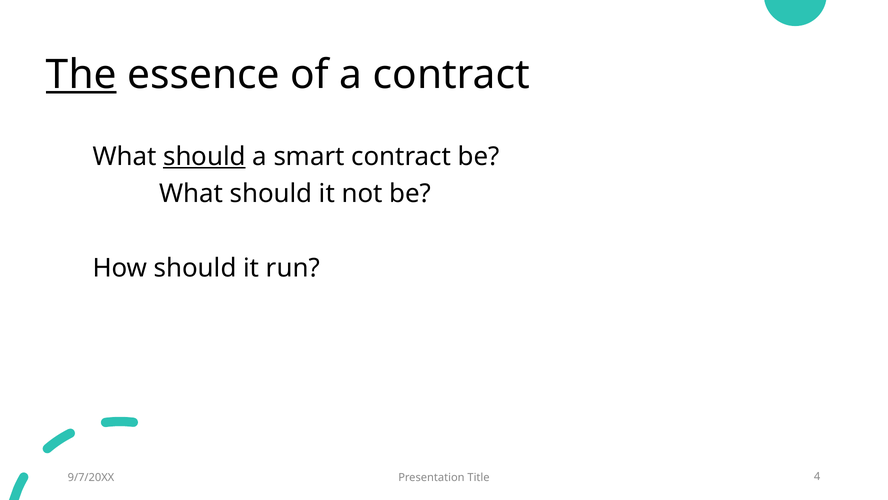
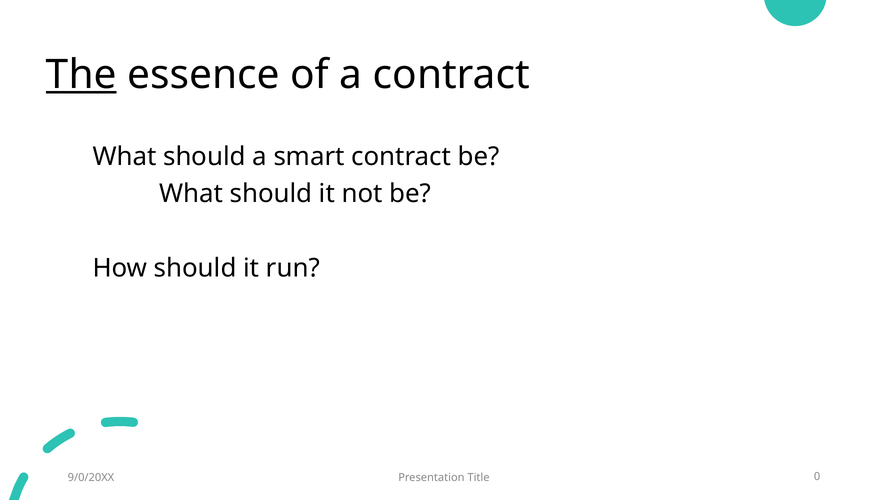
should at (204, 156) underline: present -> none
9/7/20XX: 9/7/20XX -> 9/0/20XX
4: 4 -> 0
